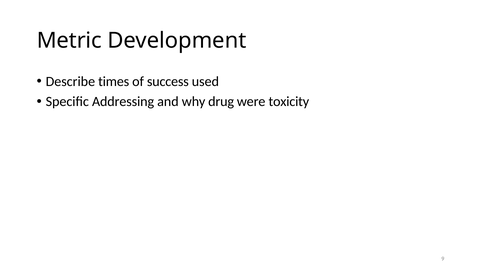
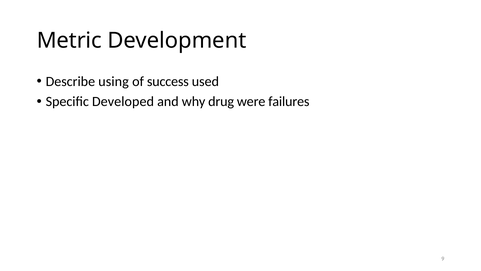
times: times -> using
Addressing: Addressing -> Developed
toxicity: toxicity -> failures
